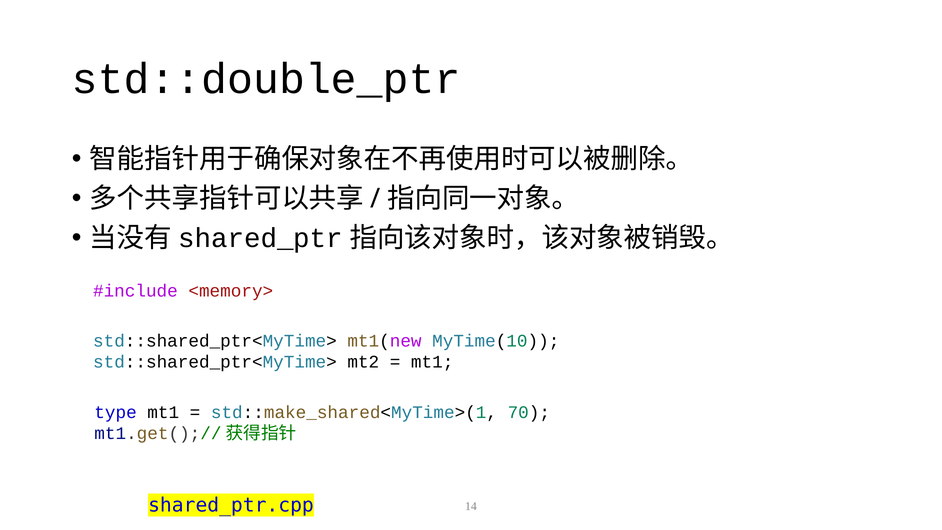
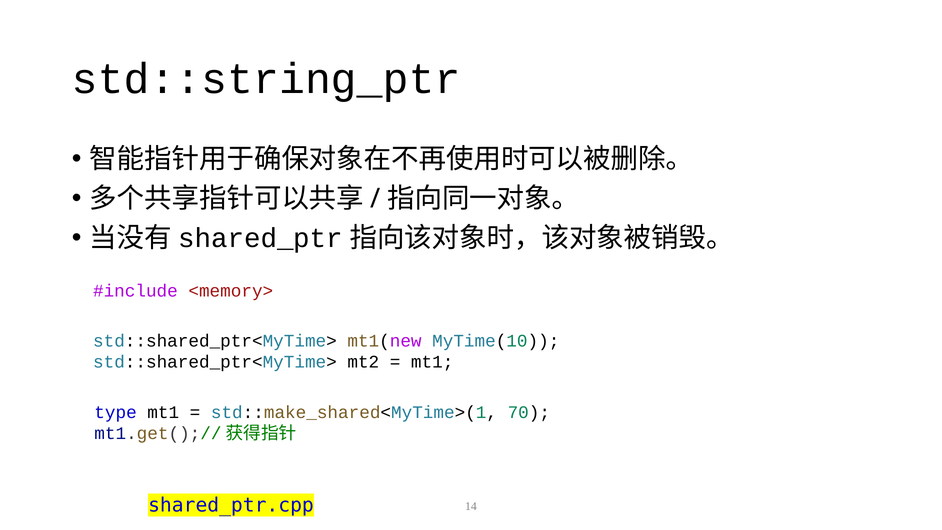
std::double_ptr: std::double_ptr -> std::string_ptr
